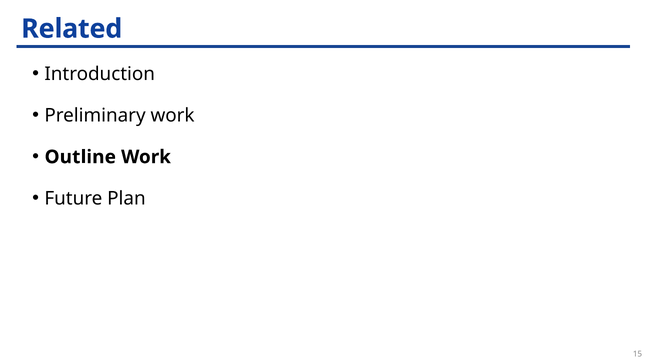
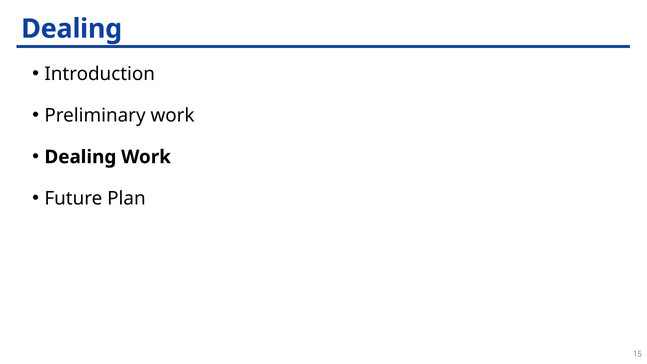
Related at (72, 29): Related -> Dealing
Outline at (80, 157): Outline -> Dealing
